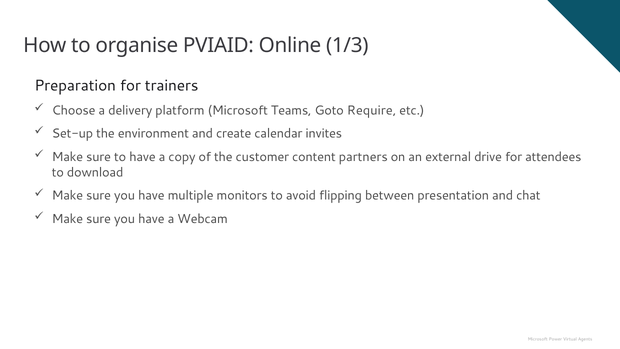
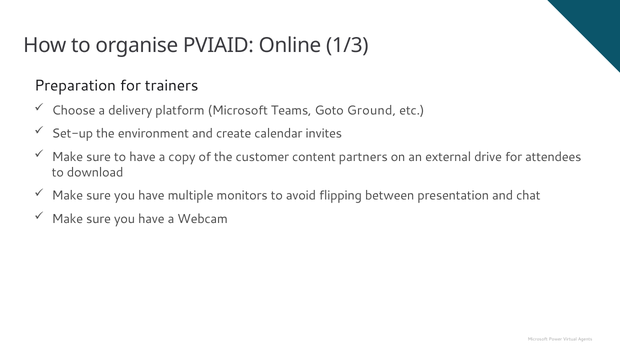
Require: Require -> Ground
